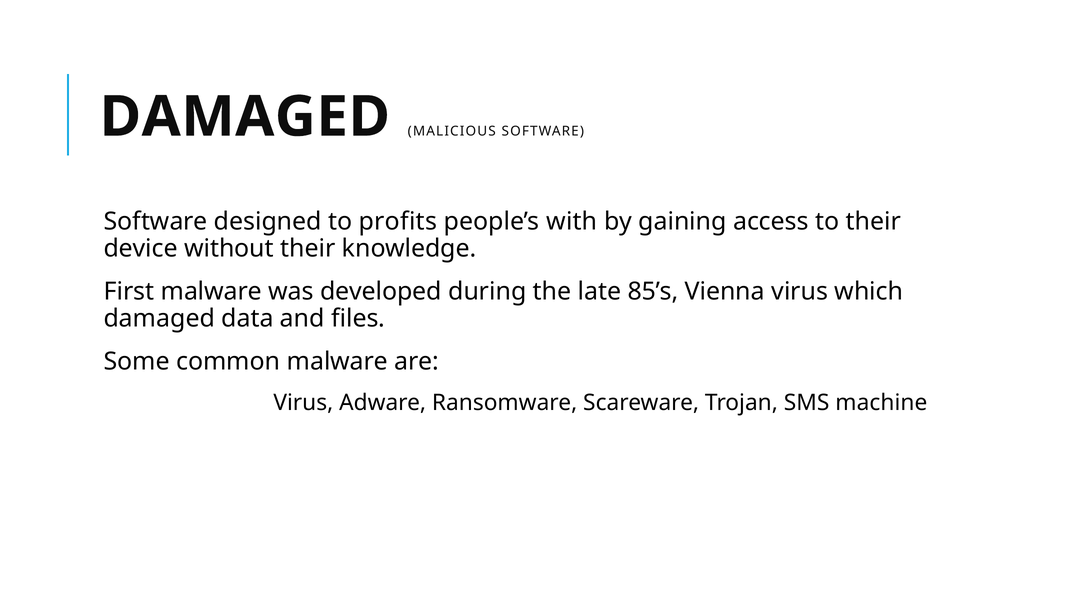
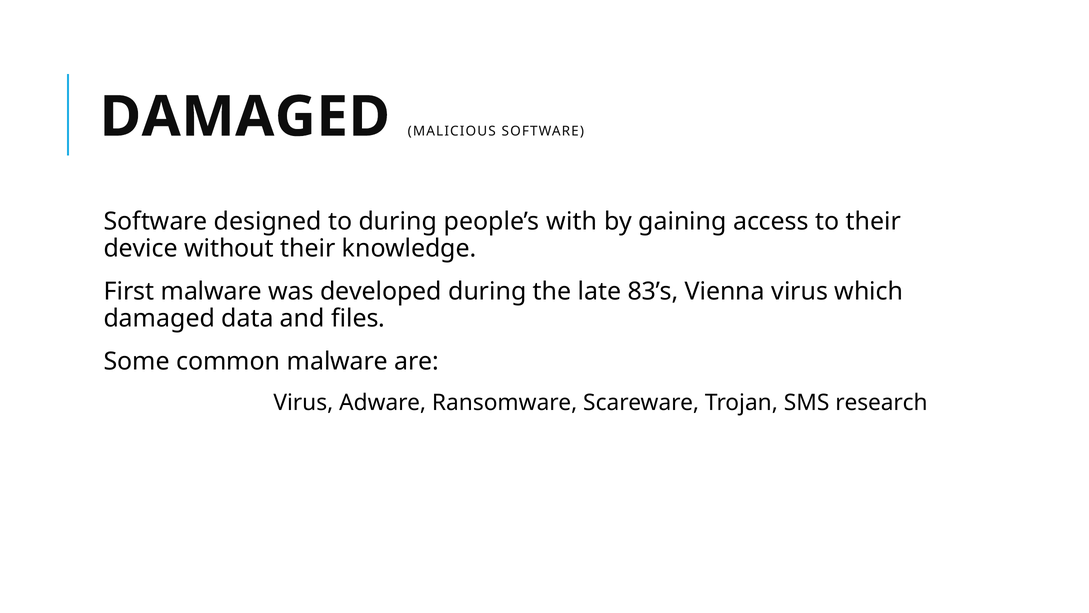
to profits: profits -> during
85’s: 85’s -> 83’s
machine: machine -> research
